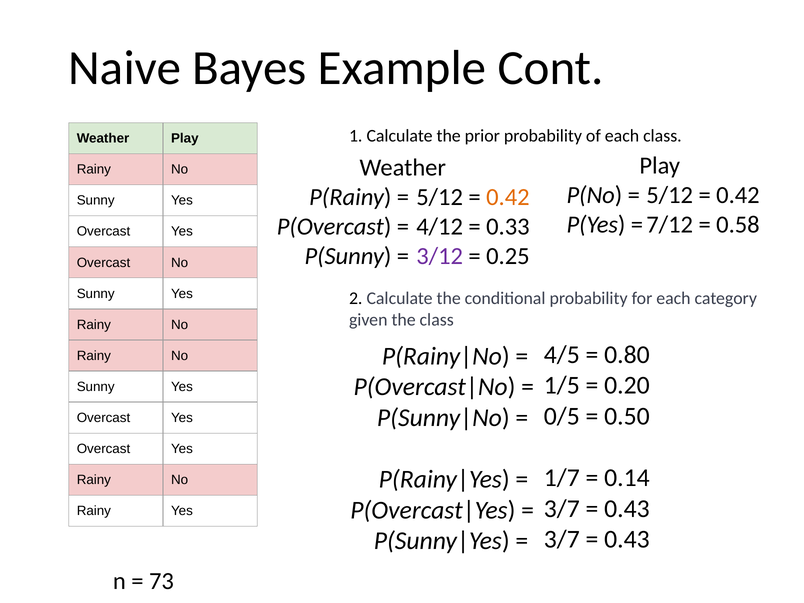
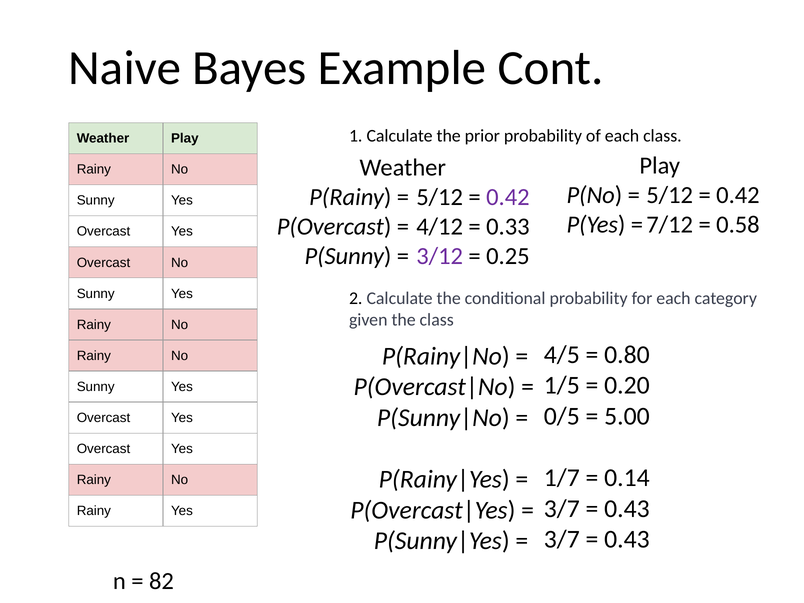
0.42 at (508, 197) colour: orange -> purple
0.50: 0.50 -> 5.00
73: 73 -> 82
